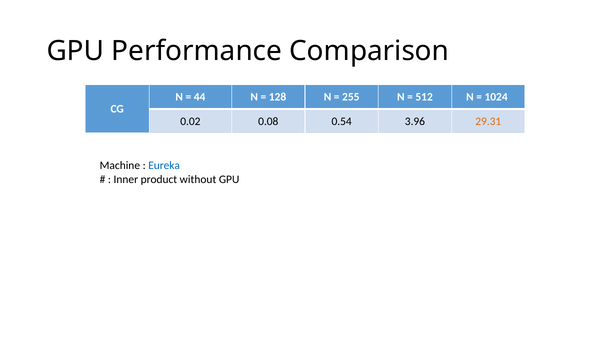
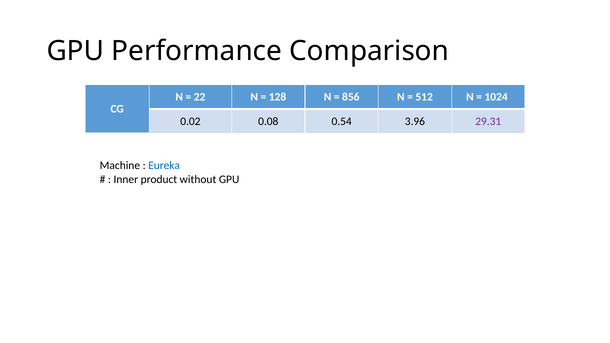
44: 44 -> 22
255: 255 -> 856
29.31 colour: orange -> purple
